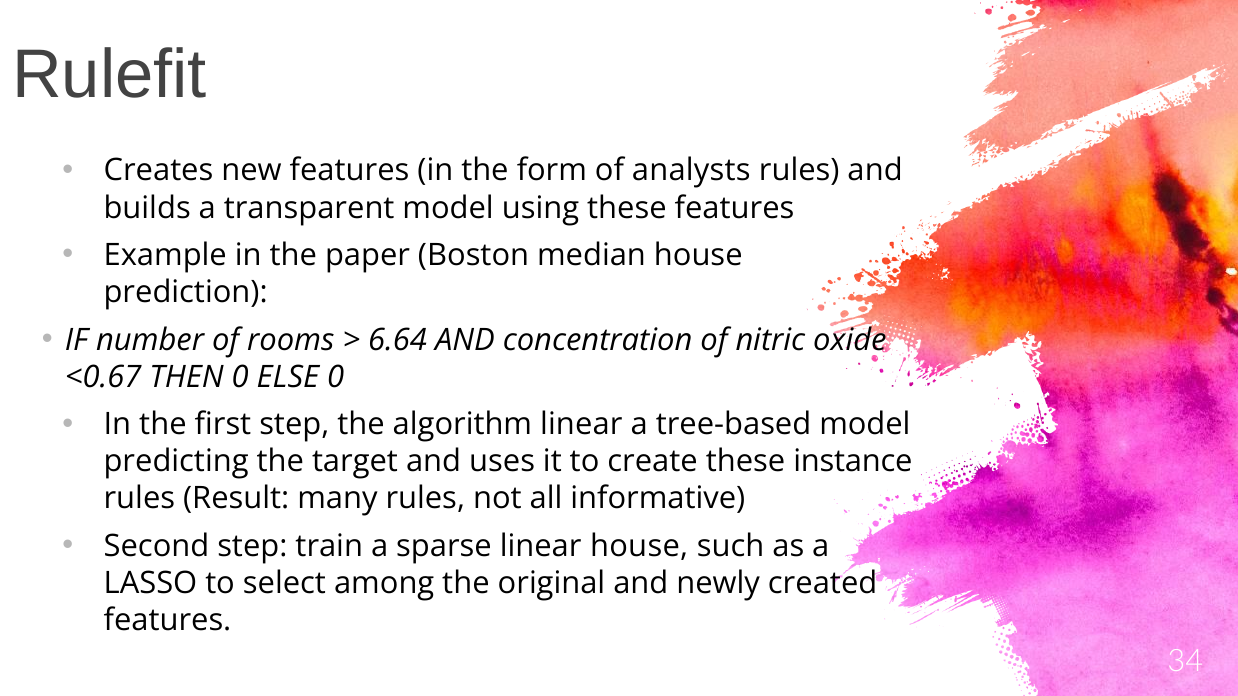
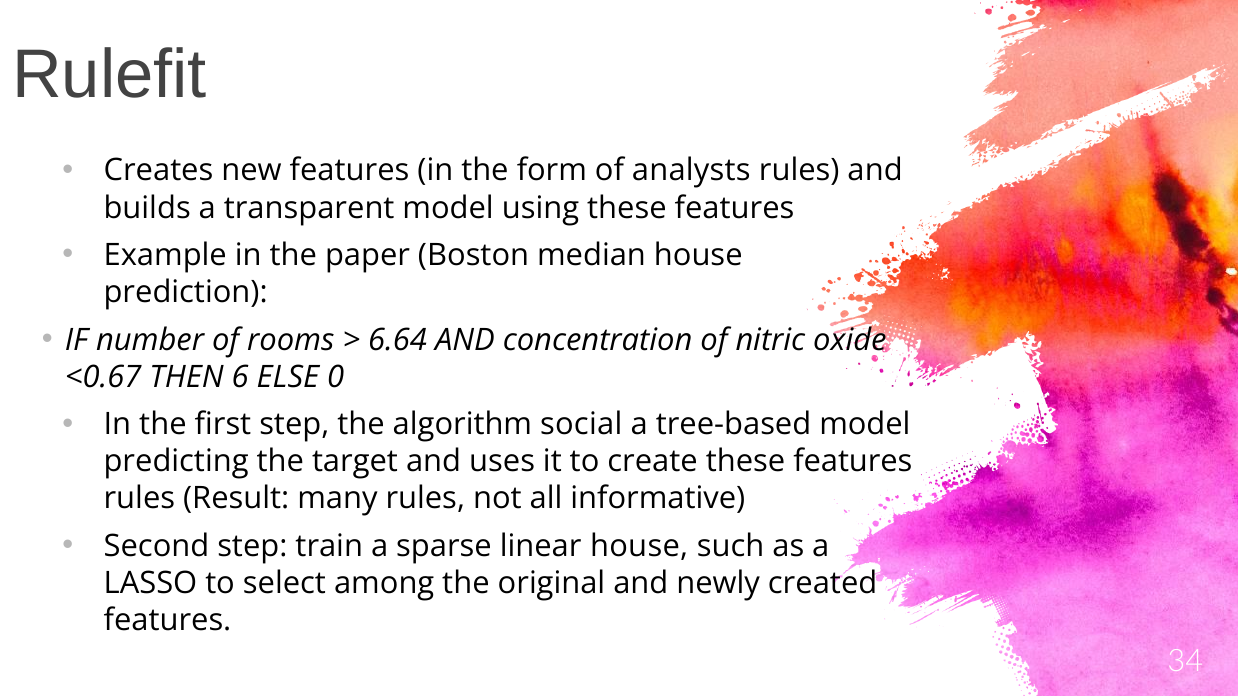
THEN 0: 0 -> 6
algorithm linear: linear -> social
create these instance: instance -> features
